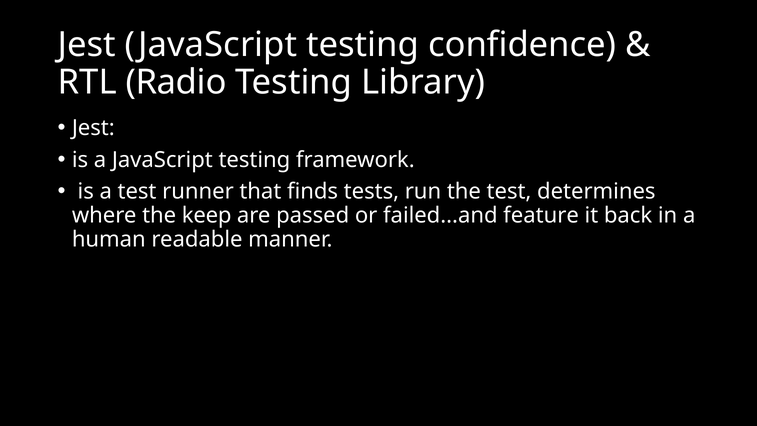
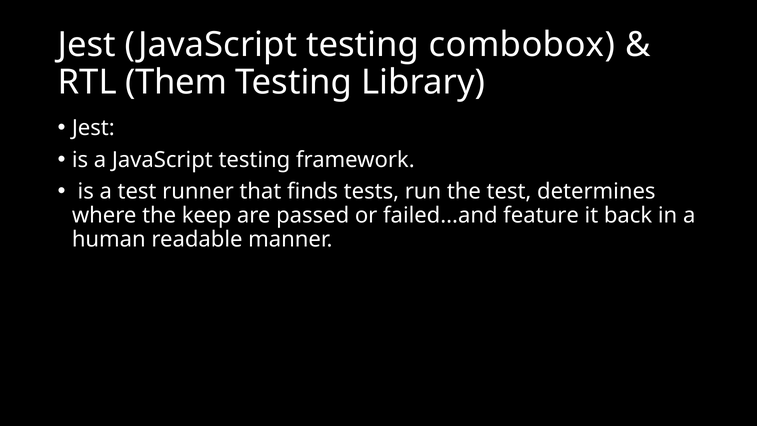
confidence: confidence -> combobox
Radio: Radio -> Them
